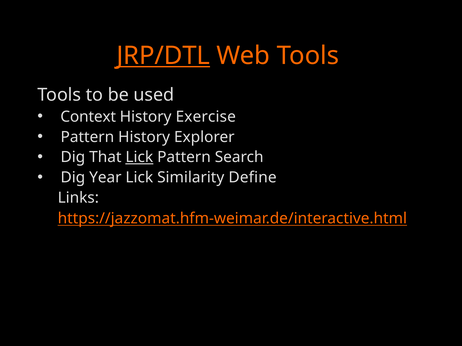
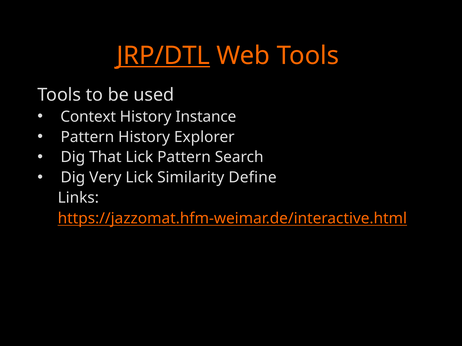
Exercise: Exercise -> Instance
Lick at (139, 157) underline: present -> none
Year: Year -> Very
